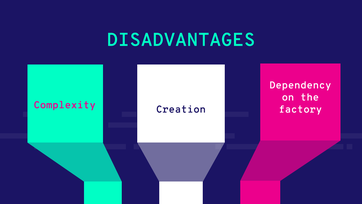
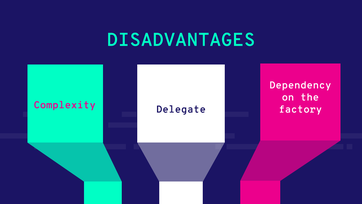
Creation: Creation -> Delegate
